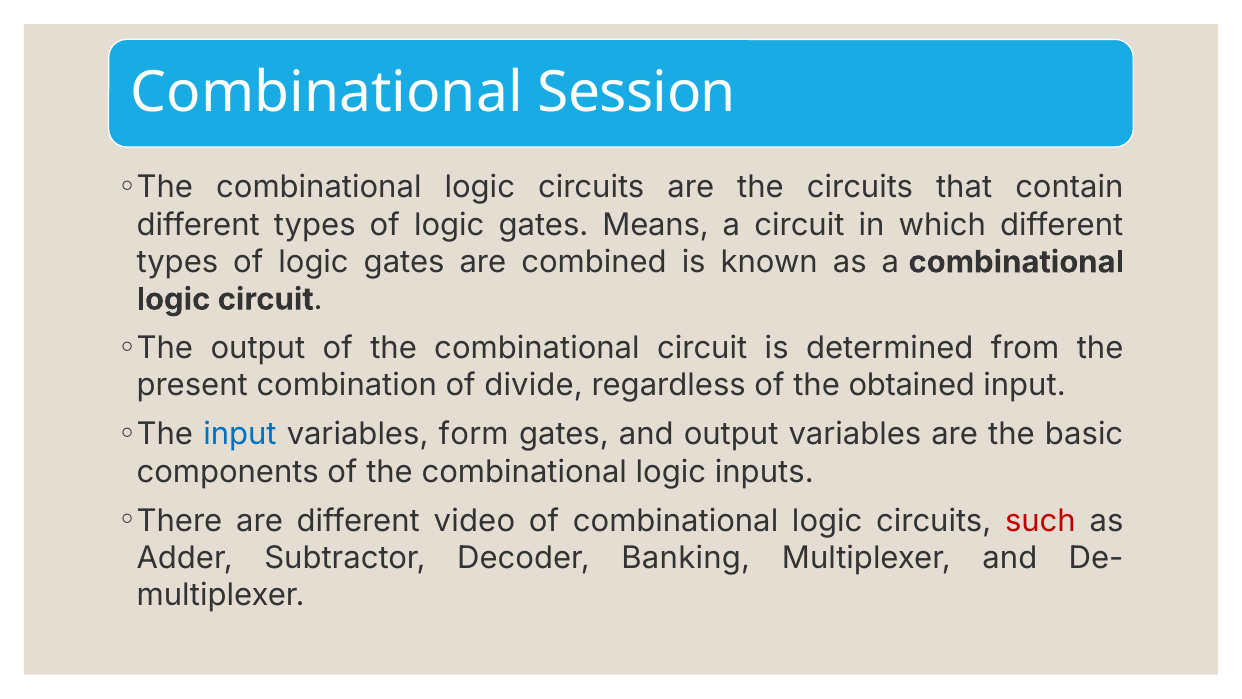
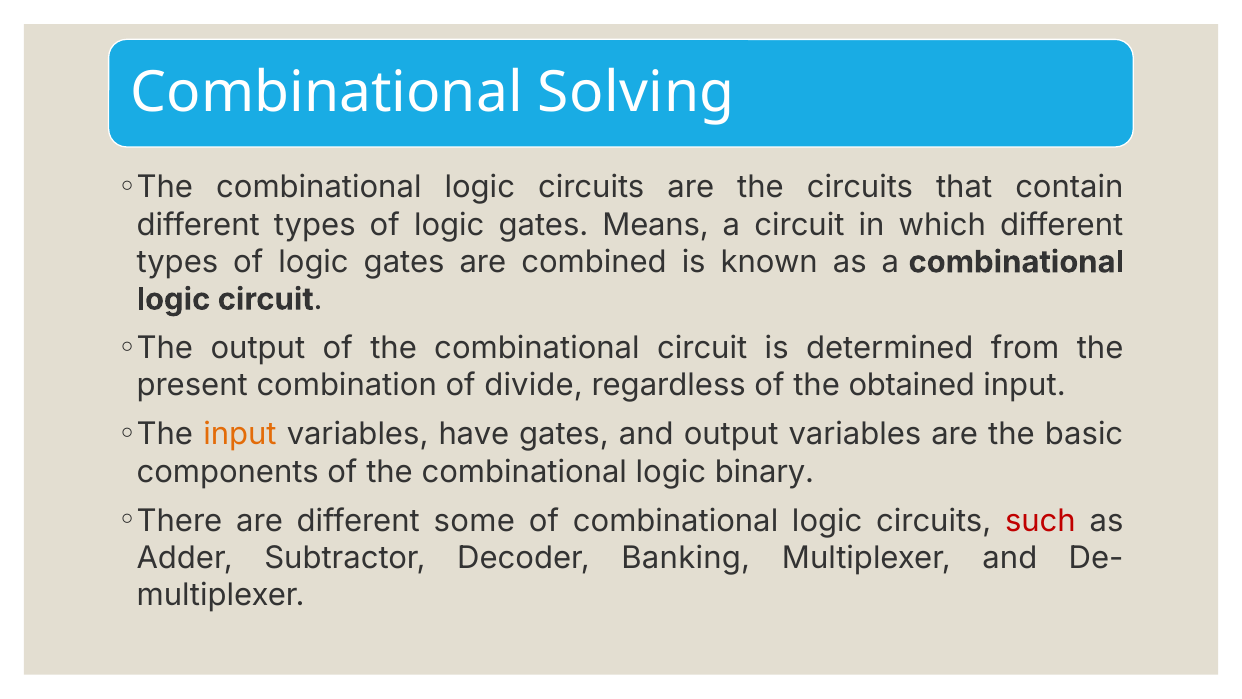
Session: Session -> Solving
input at (240, 434) colour: blue -> orange
form: form -> have
inputs: inputs -> binary
video: video -> some
